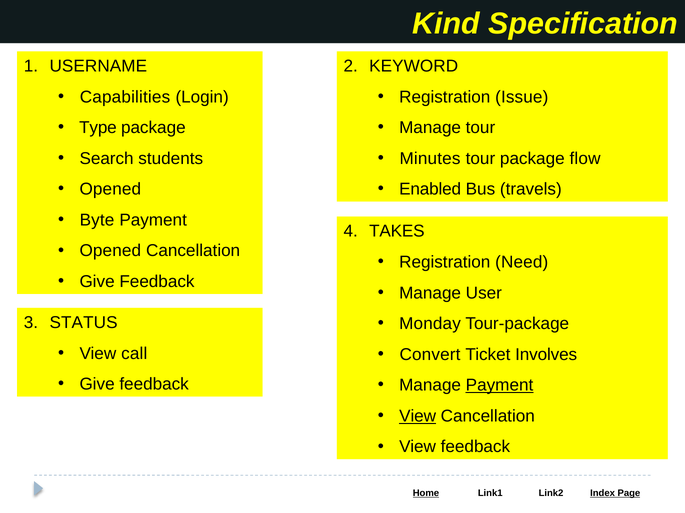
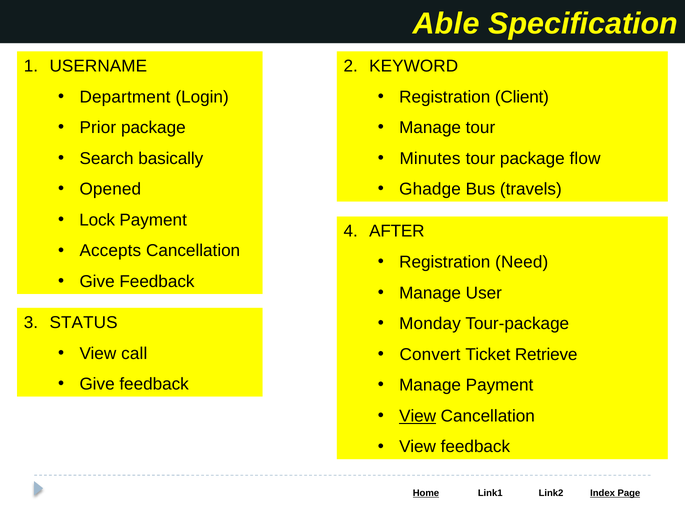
Kind: Kind -> Able
Issue: Issue -> Client
Capabilities: Capabilities -> Department
Type: Type -> Prior
students: students -> basically
Enabled: Enabled -> Ghadge
Byte: Byte -> Lock
TAKES: TAKES -> AFTER
Opened at (110, 251): Opened -> Accepts
Involves: Involves -> Retrieve
Payment at (500, 386) underline: present -> none
